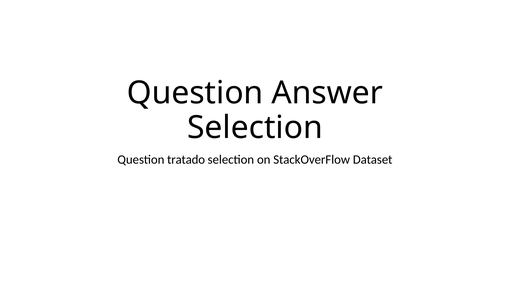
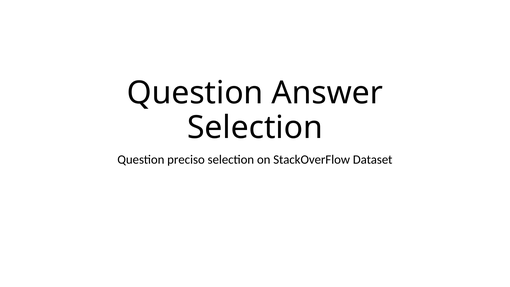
tratado: tratado -> preciso
